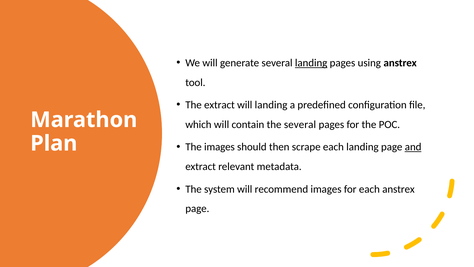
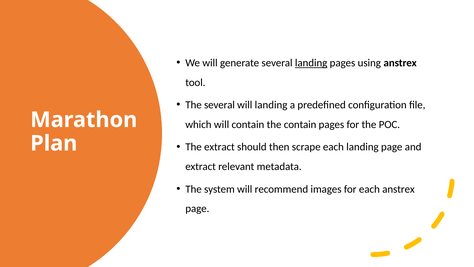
The extract: extract -> several
the several: several -> contain
The images: images -> extract
and underline: present -> none
